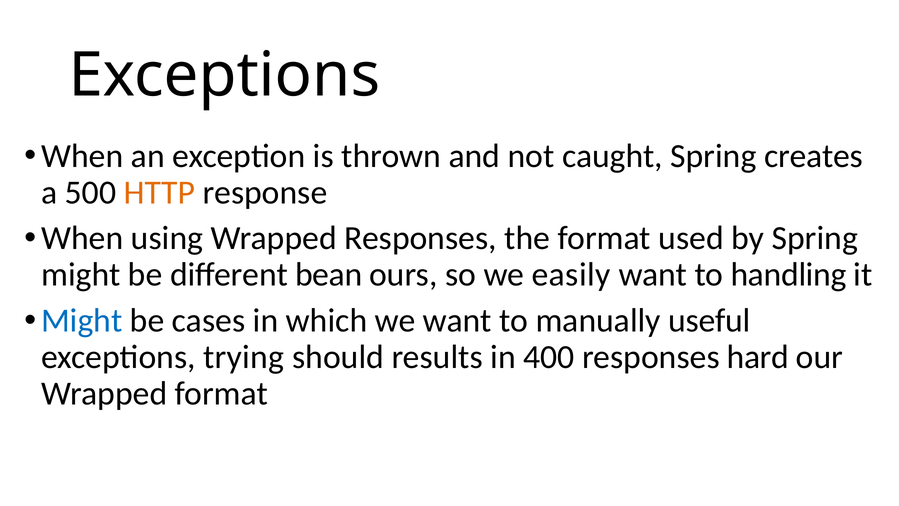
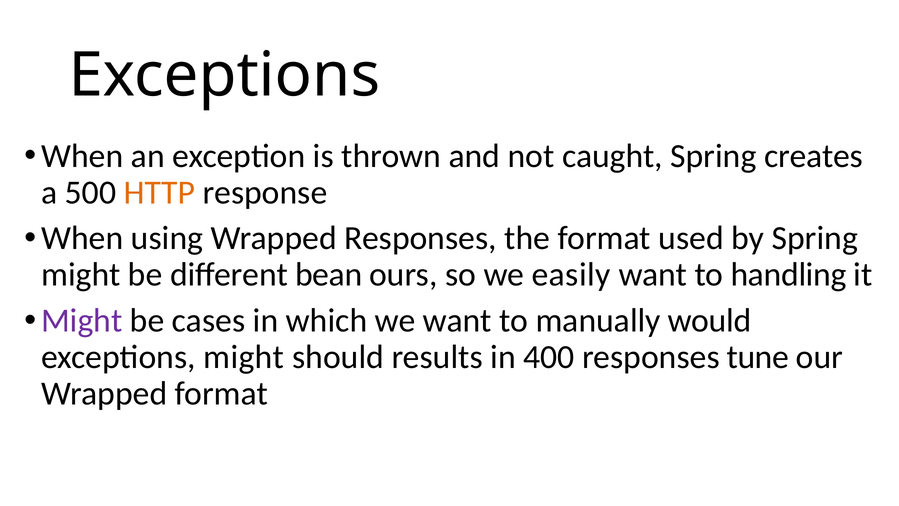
Might at (82, 320) colour: blue -> purple
useful: useful -> would
exceptions trying: trying -> might
hard: hard -> tune
